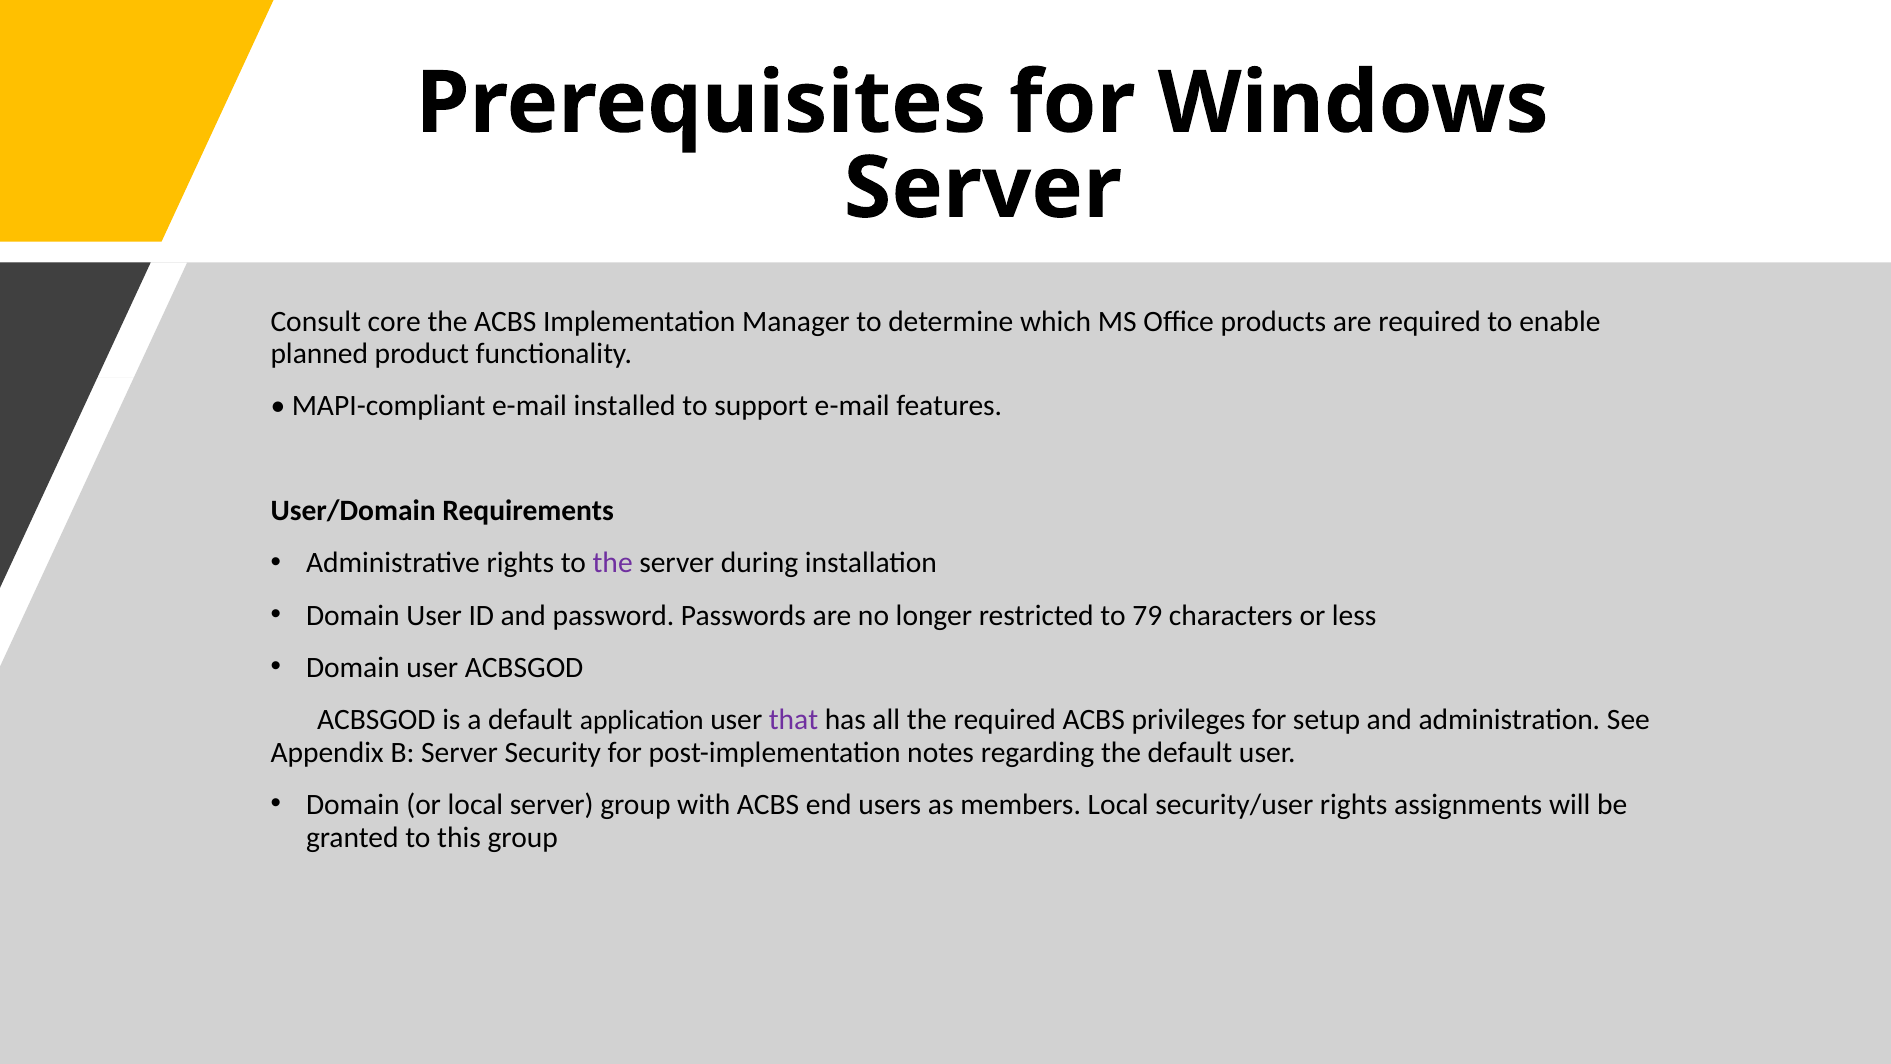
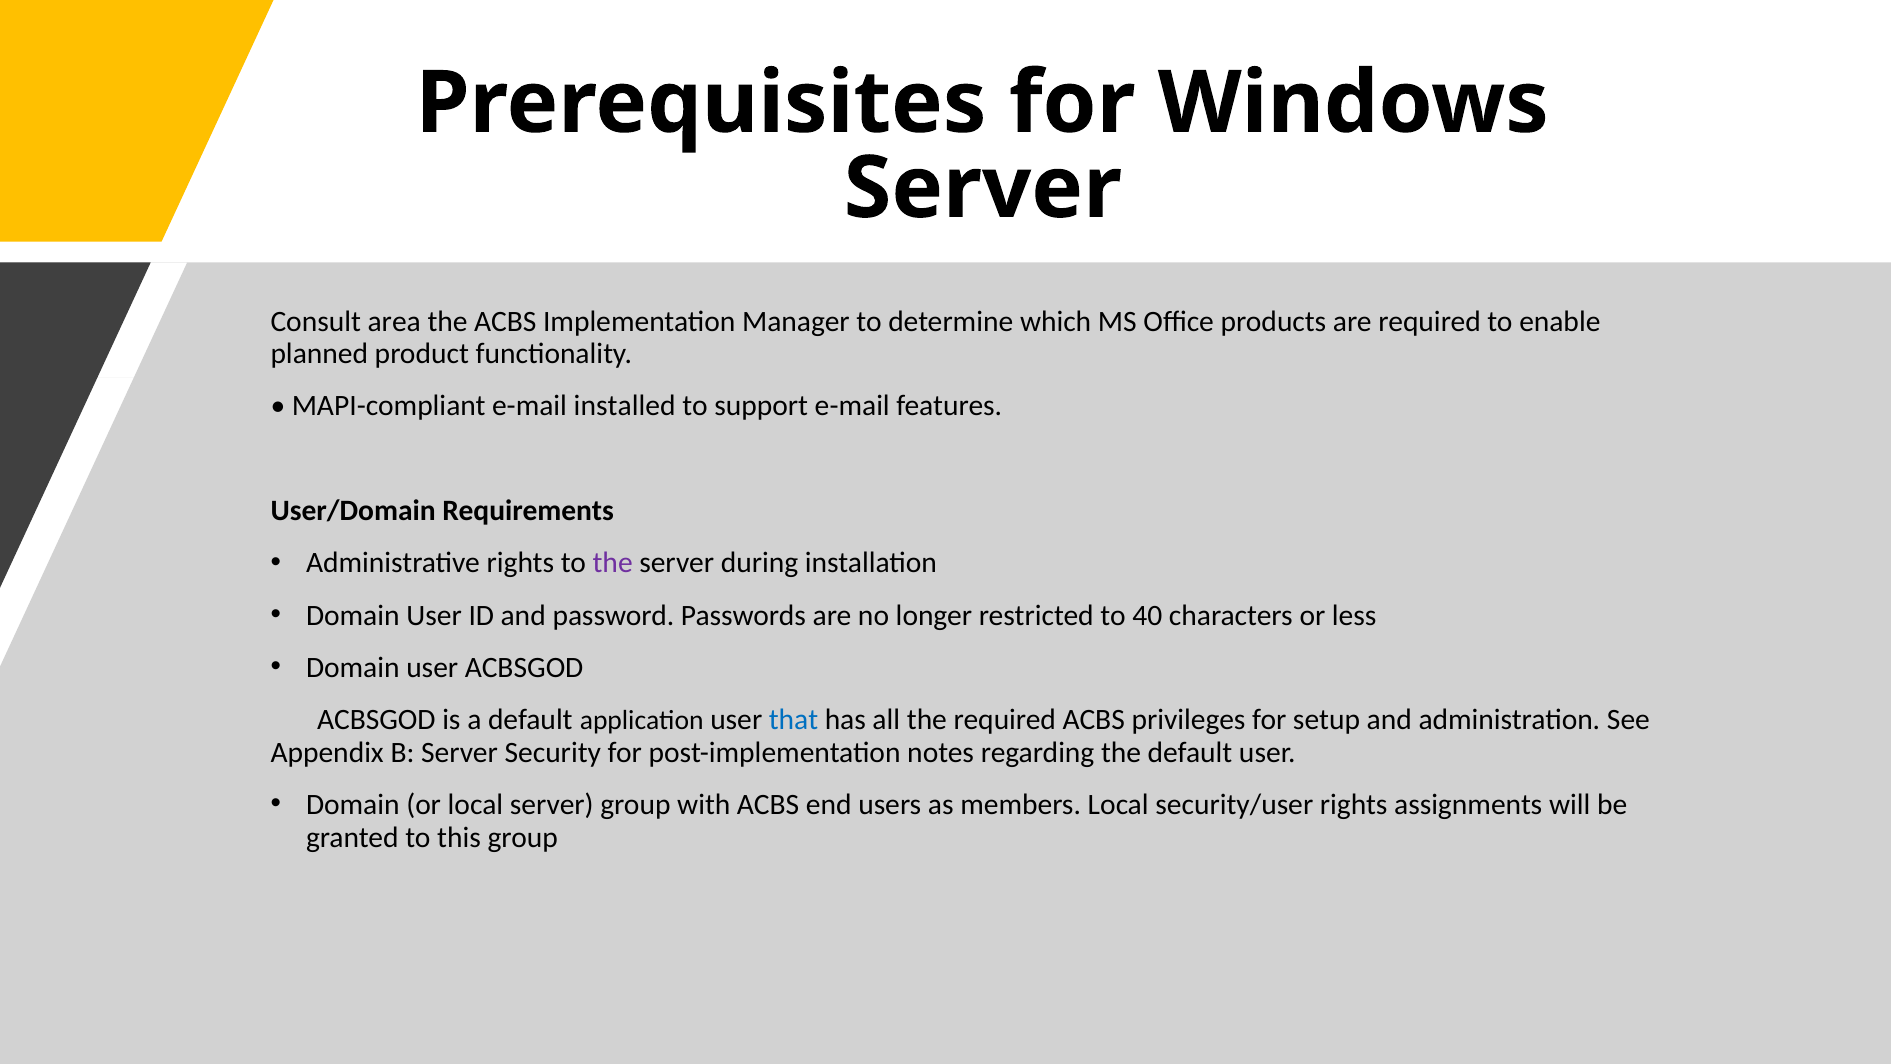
core: core -> area
79: 79 -> 40
that colour: purple -> blue
